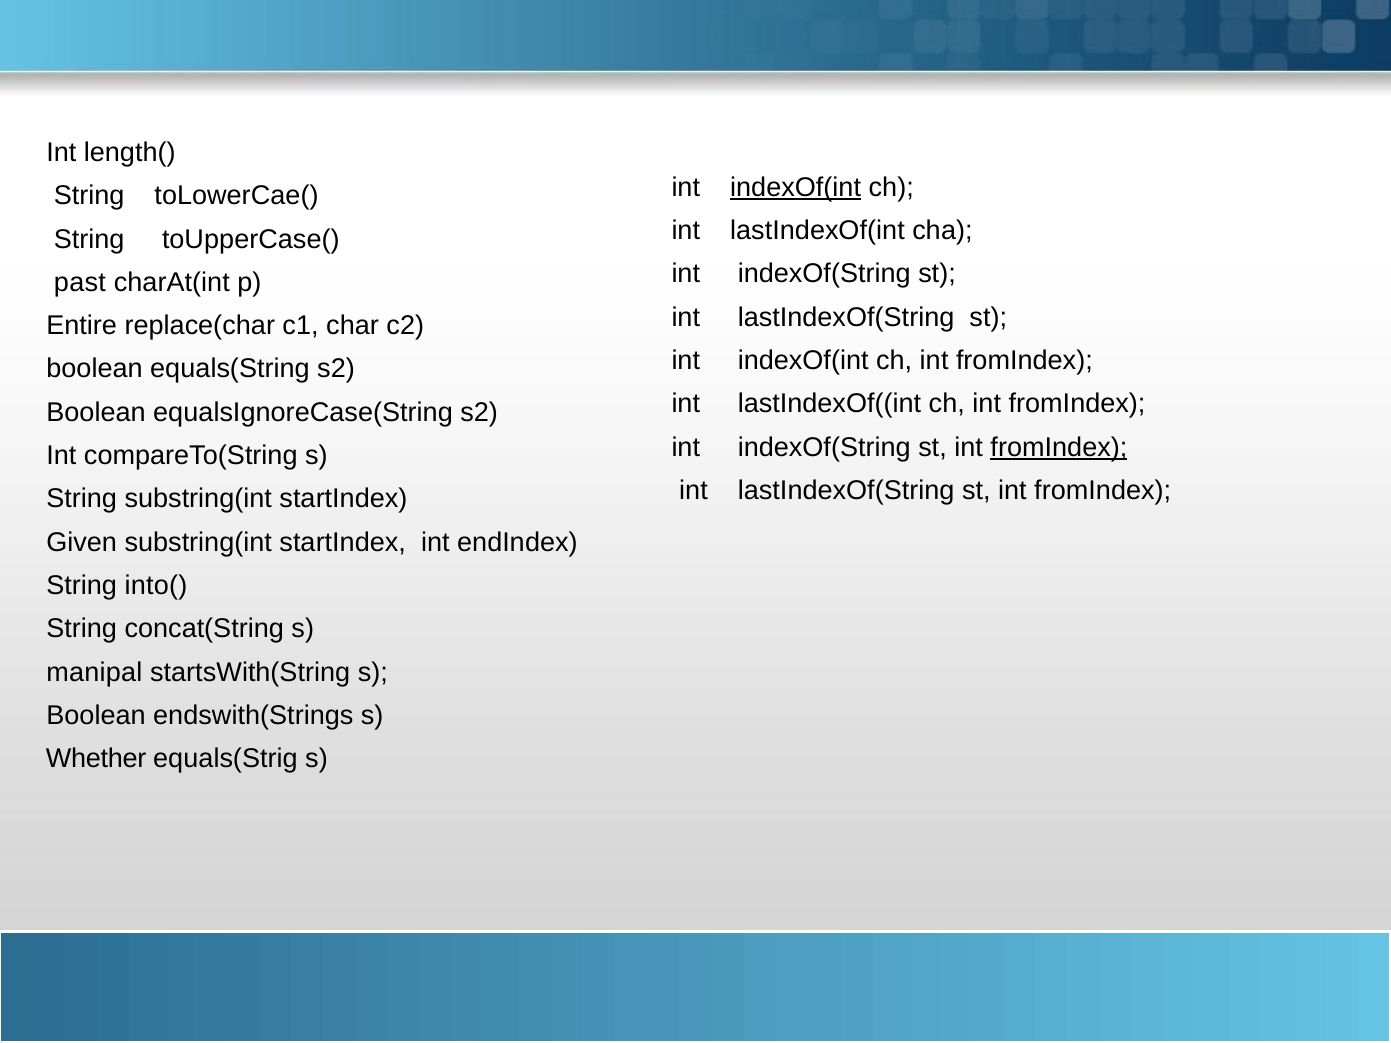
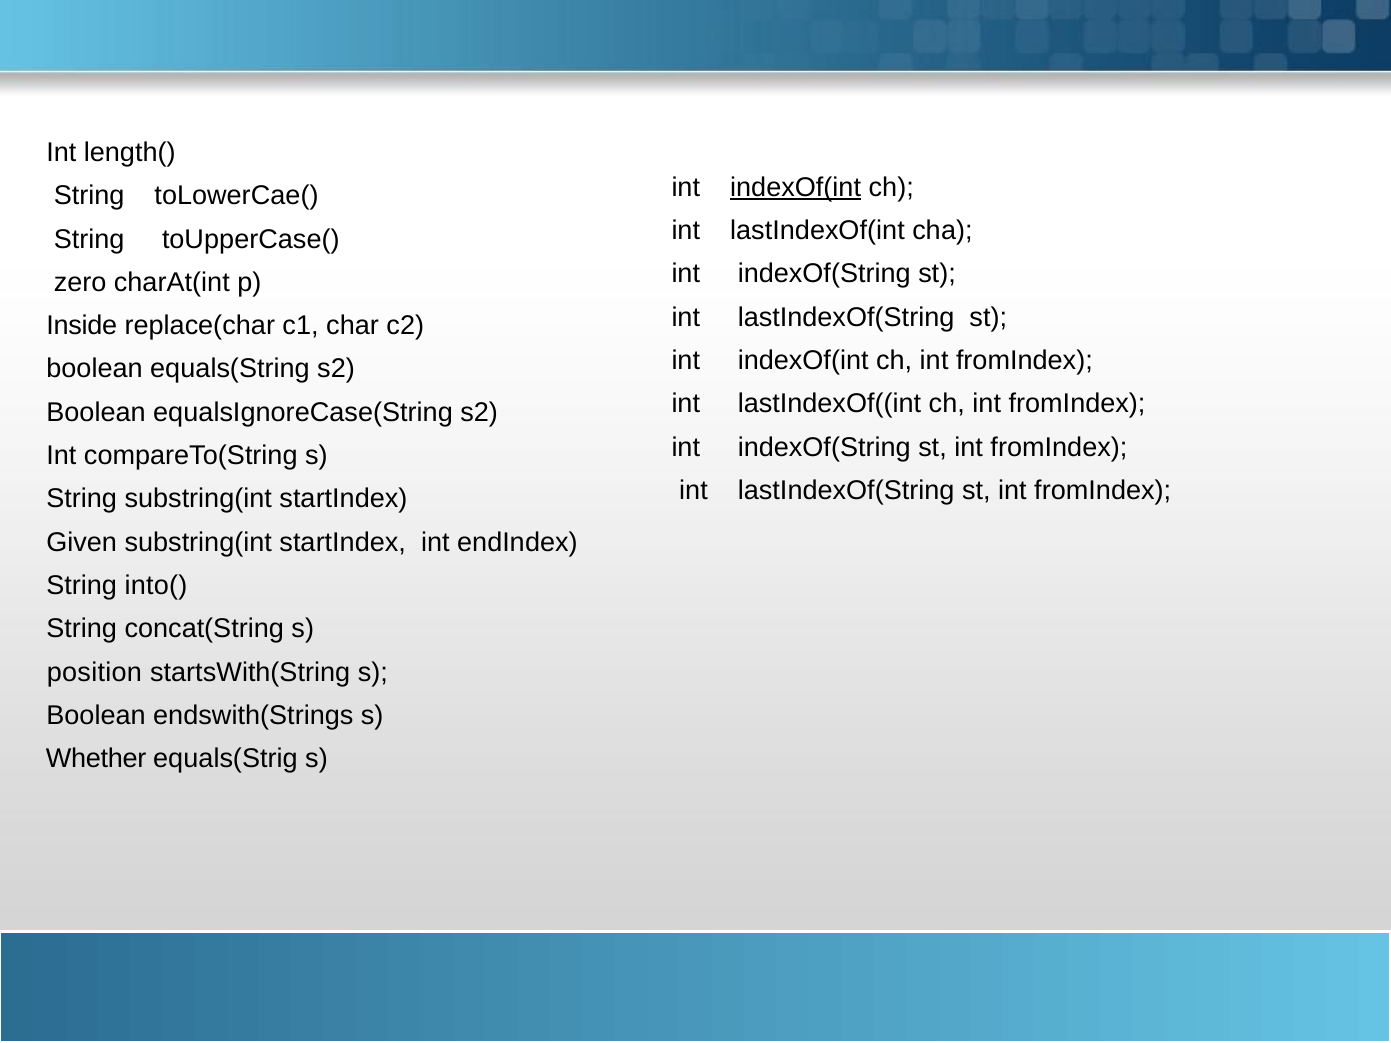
past: past -> zero
Entire: Entire -> Inside
fromIndex at (1059, 447) underline: present -> none
manipal: manipal -> position
